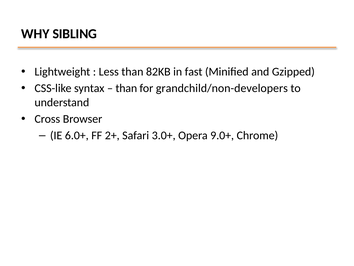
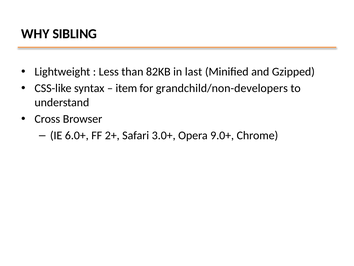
fast: fast -> last
than at (126, 88): than -> item
